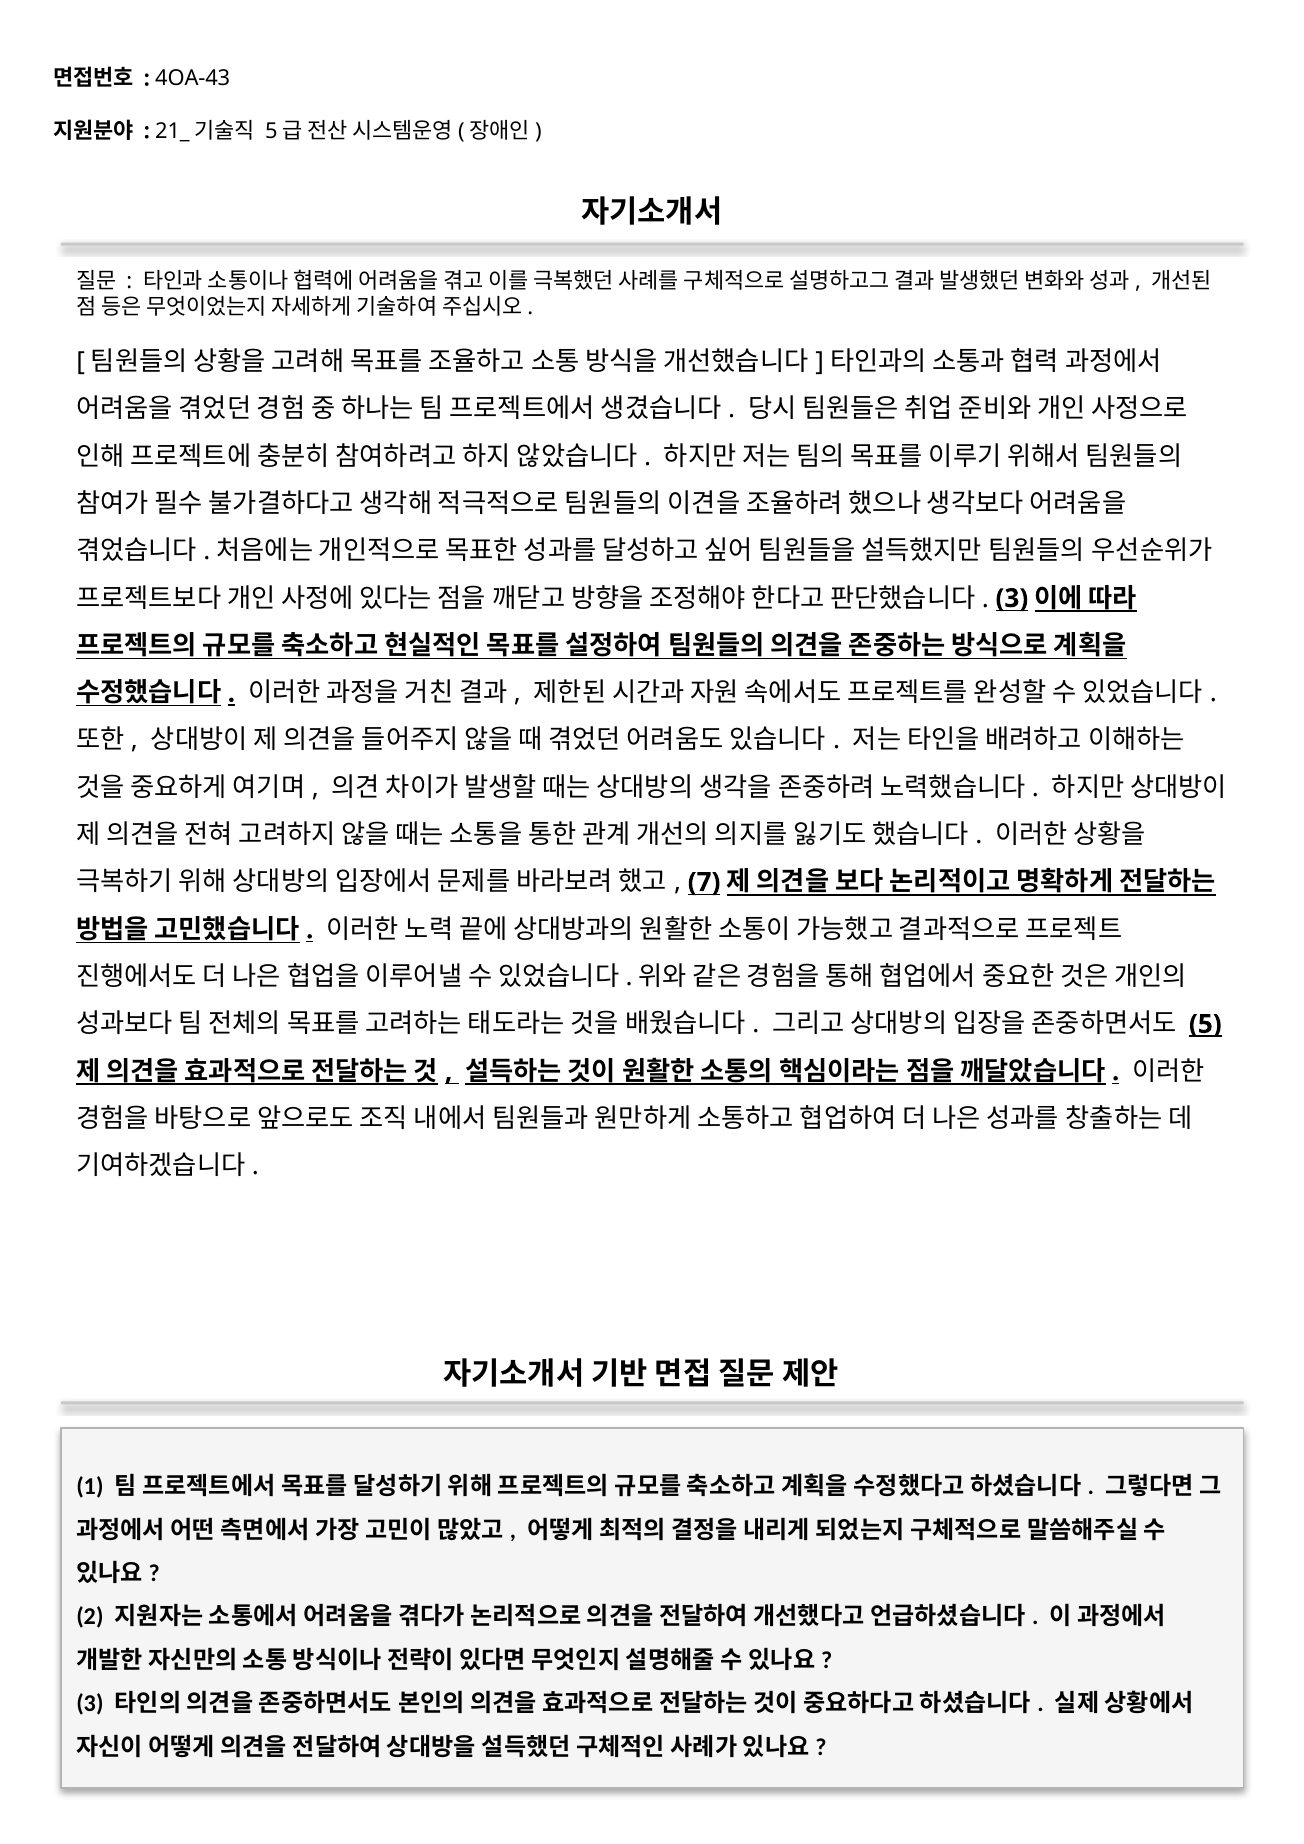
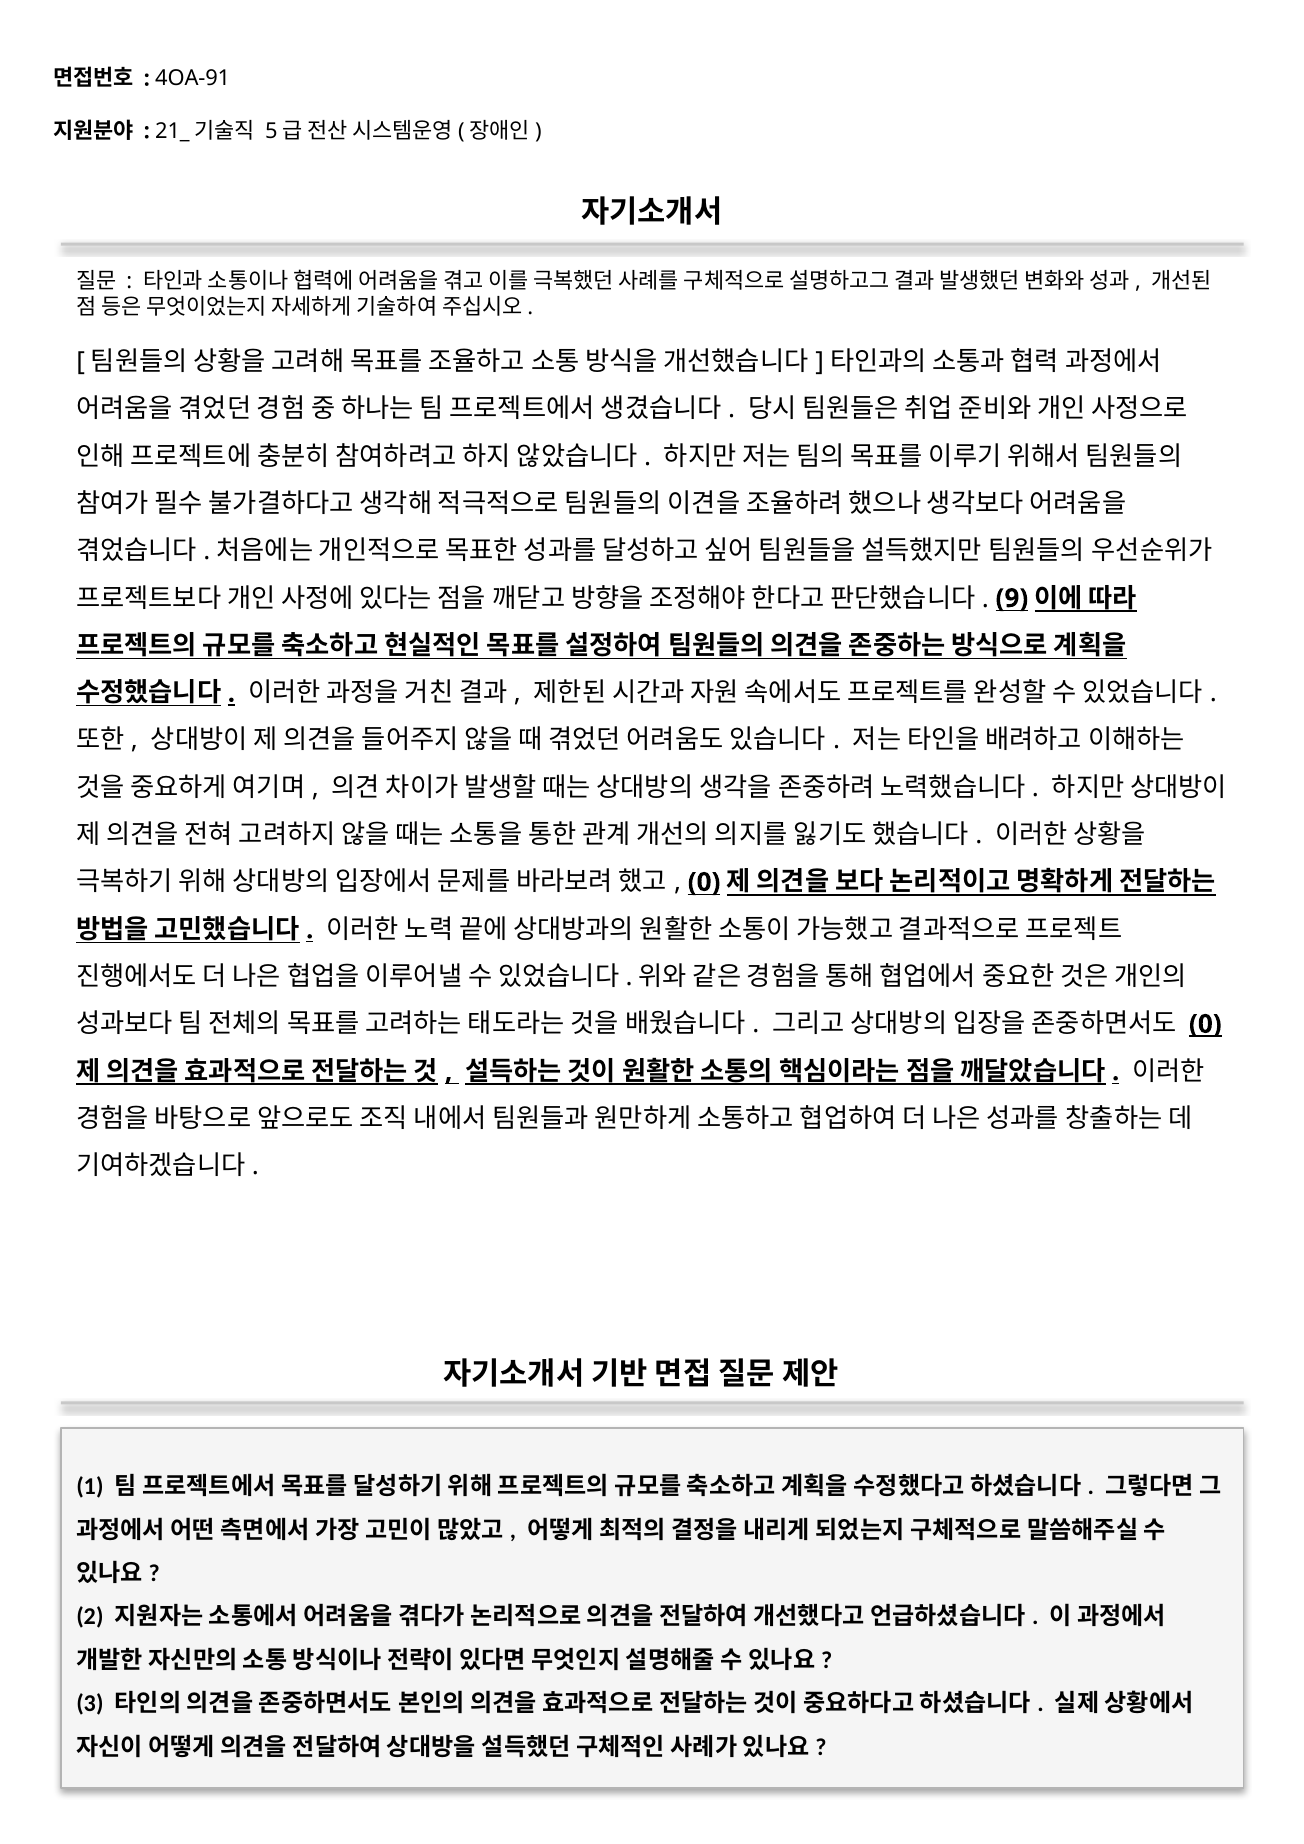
4OA-43: 4OA-43 -> 4OA-91
3 at (1012, 598): 3 -> 9
7 at (704, 882): 7 -> 0
5 at (1205, 1024): 5 -> 0
